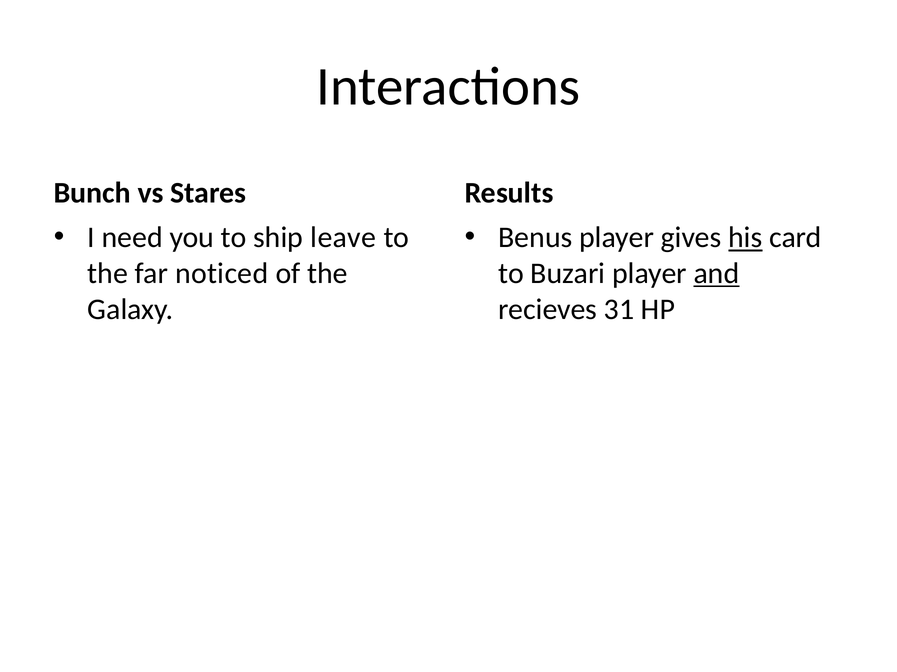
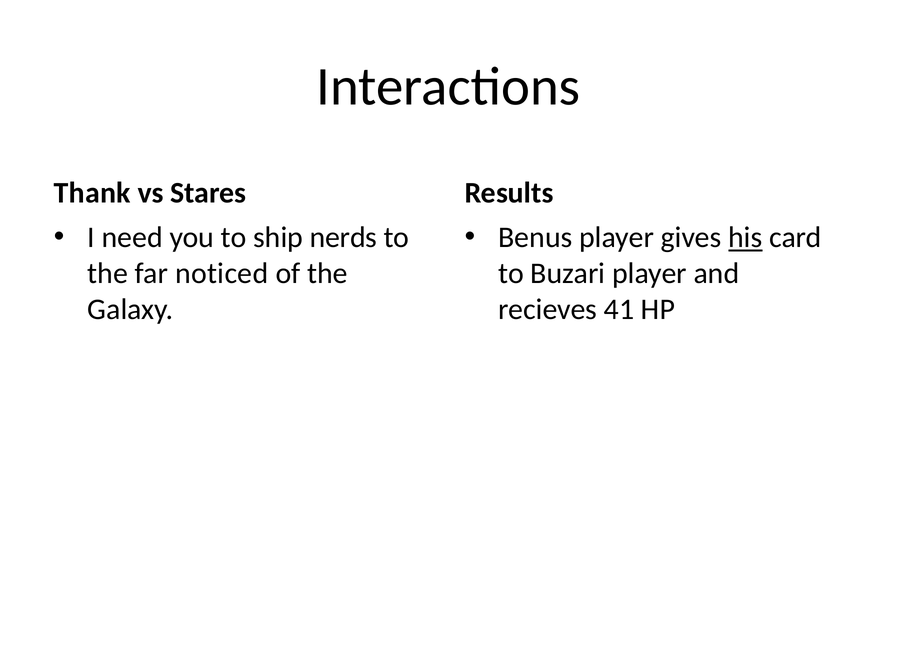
Bunch: Bunch -> Thank
leave: leave -> nerds
and underline: present -> none
31: 31 -> 41
